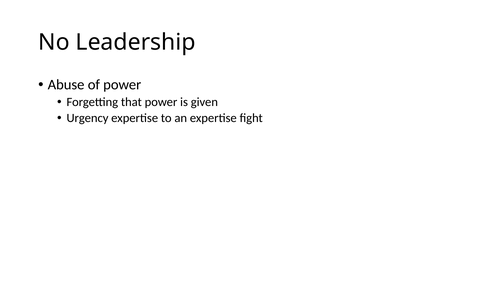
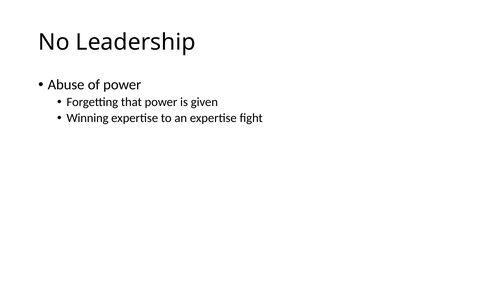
Urgency: Urgency -> Winning
